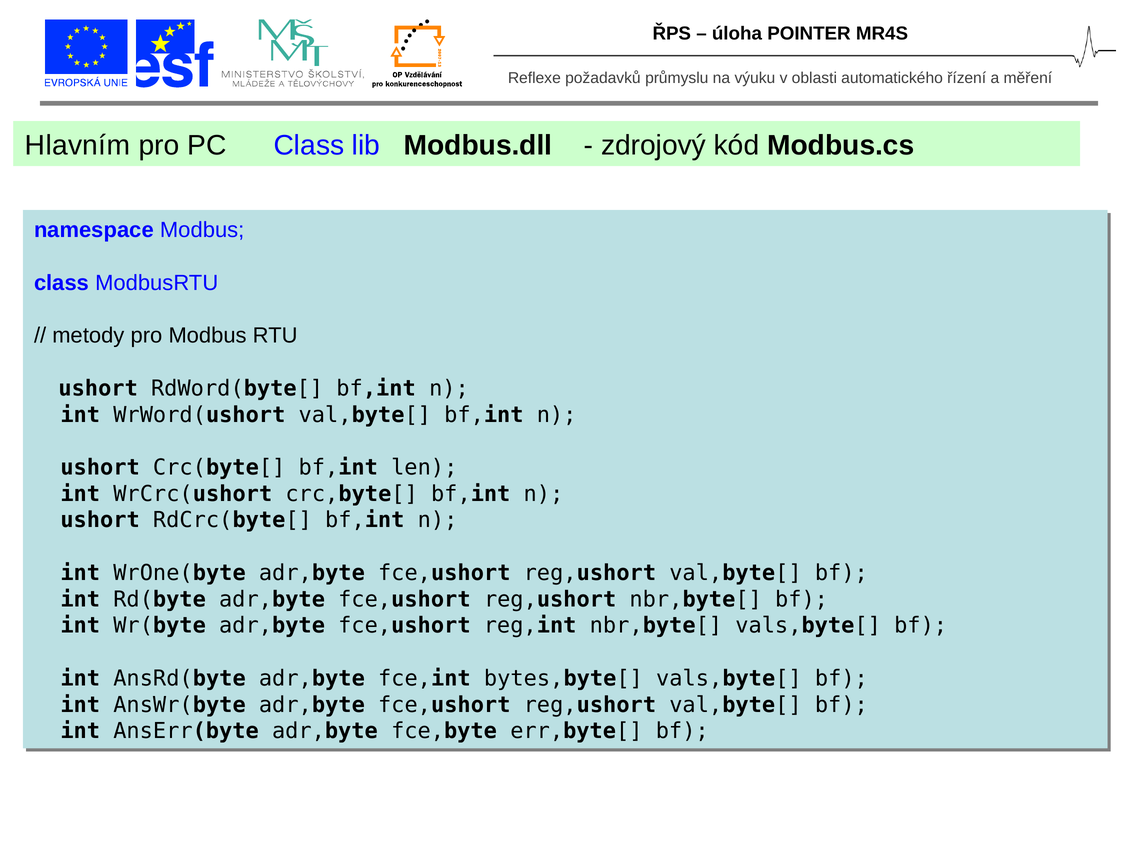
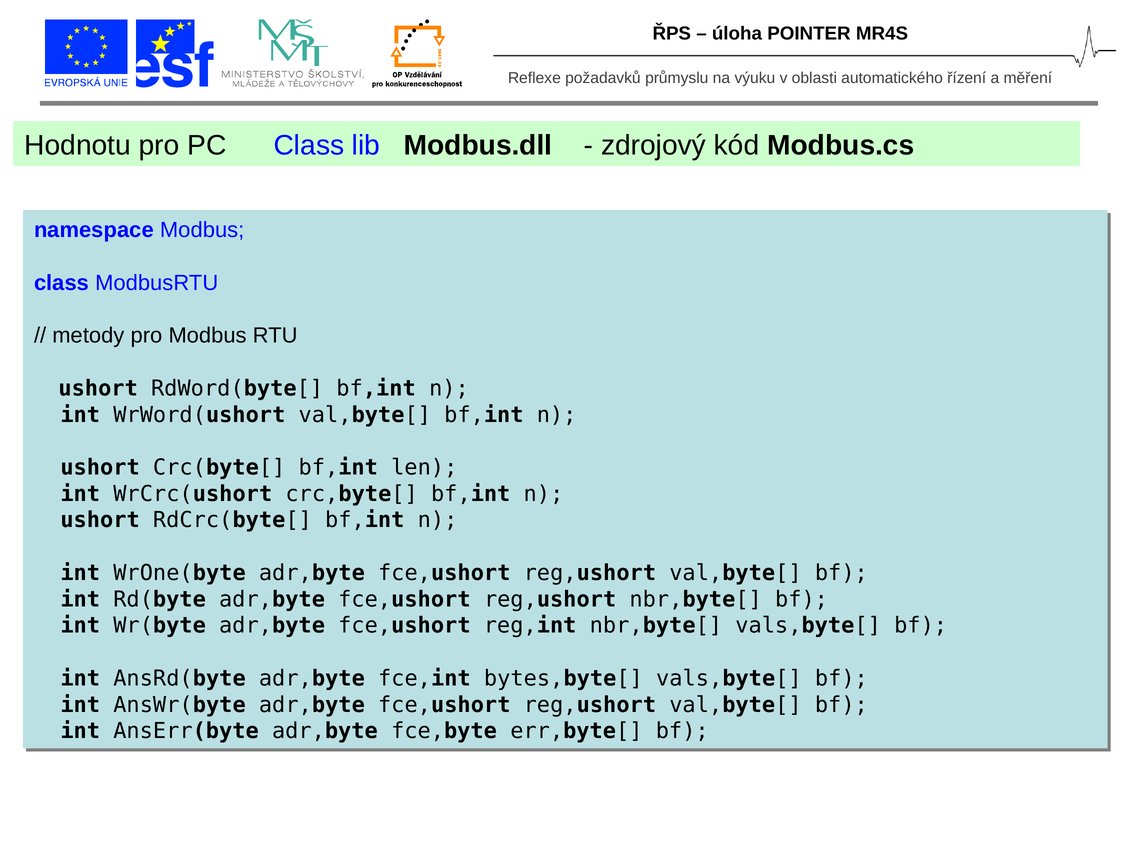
Hlavním: Hlavním -> Hodnotu
